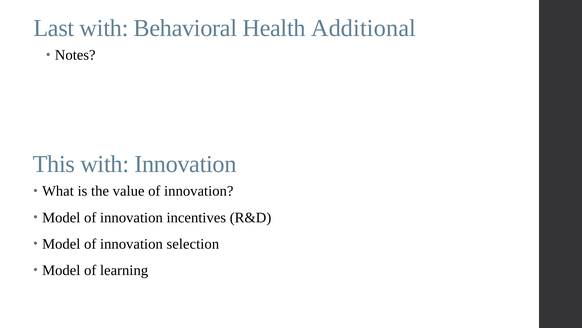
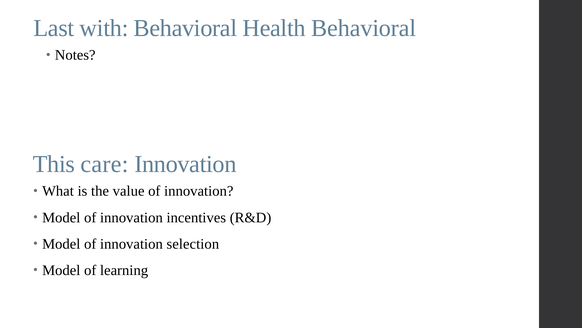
Health Additional: Additional -> Behavioral
This with: with -> care
